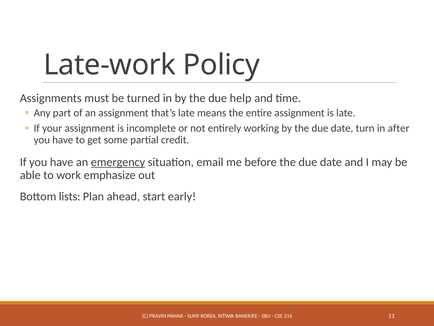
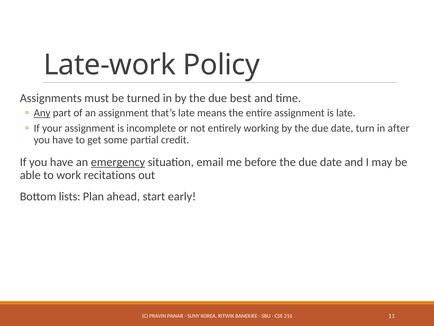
help: help -> best
Any underline: none -> present
emphasize: emphasize -> recitations
